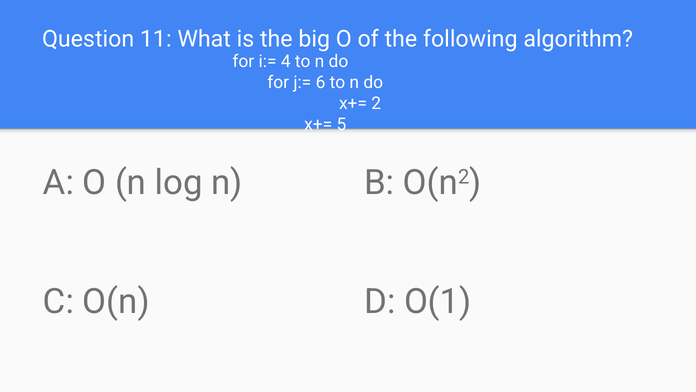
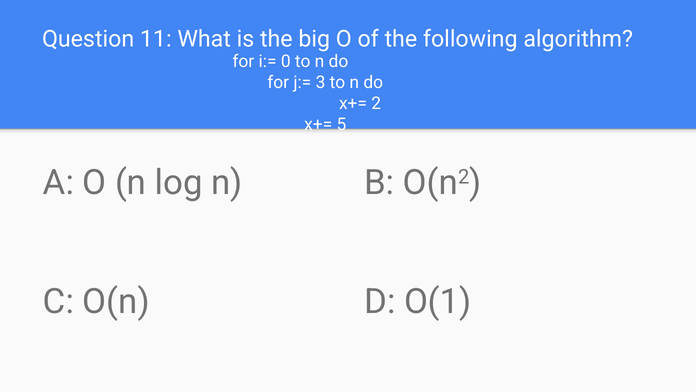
4: 4 -> 0
6: 6 -> 3
